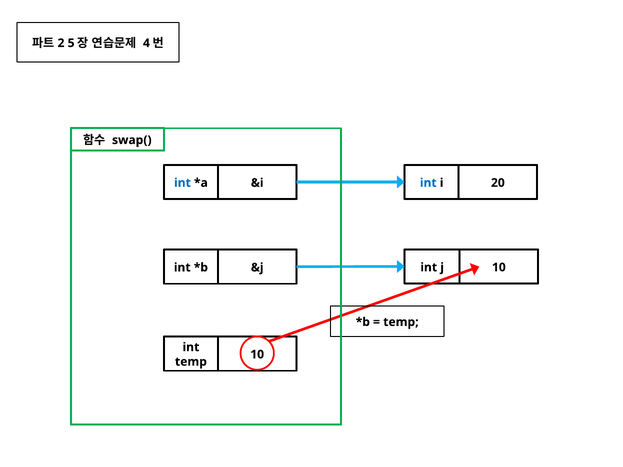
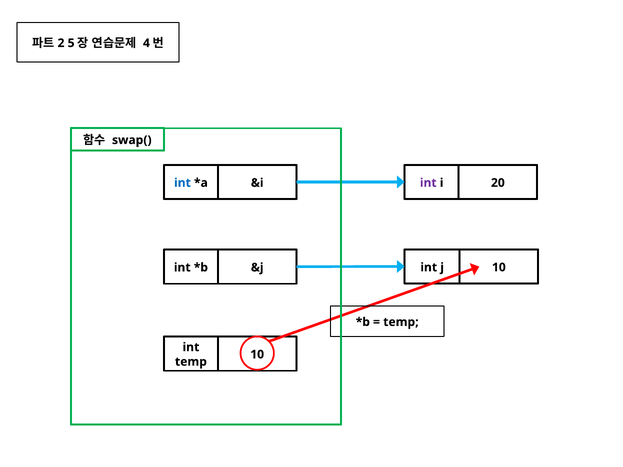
int at (428, 183) colour: blue -> purple
